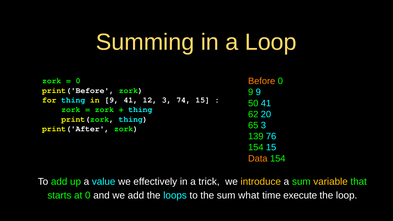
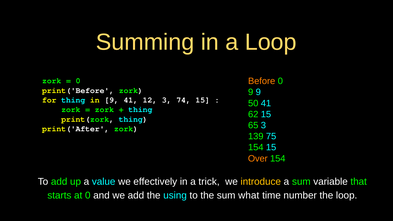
62 20: 20 -> 15
76: 76 -> 75
Data: Data -> Over
variable colour: yellow -> white
loops: loops -> using
execute: execute -> number
